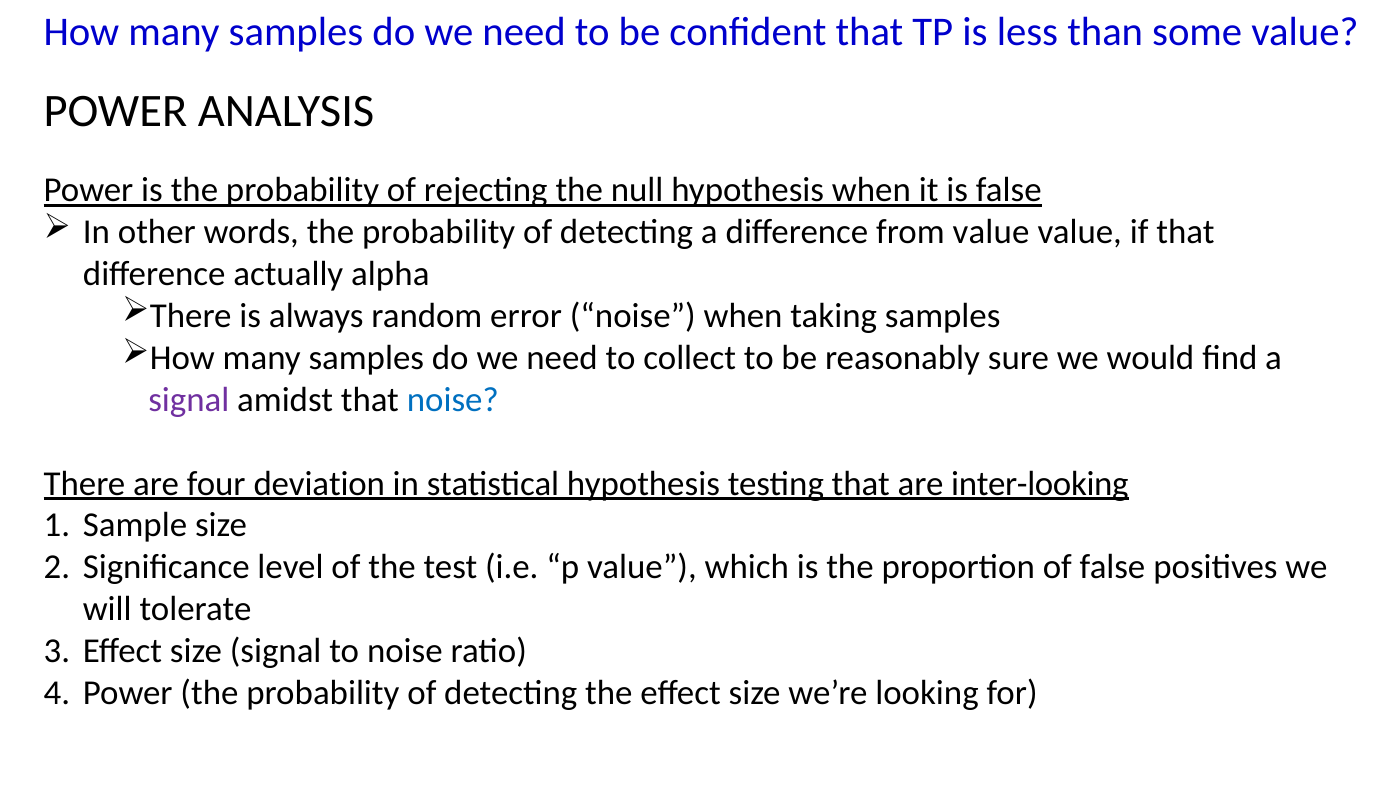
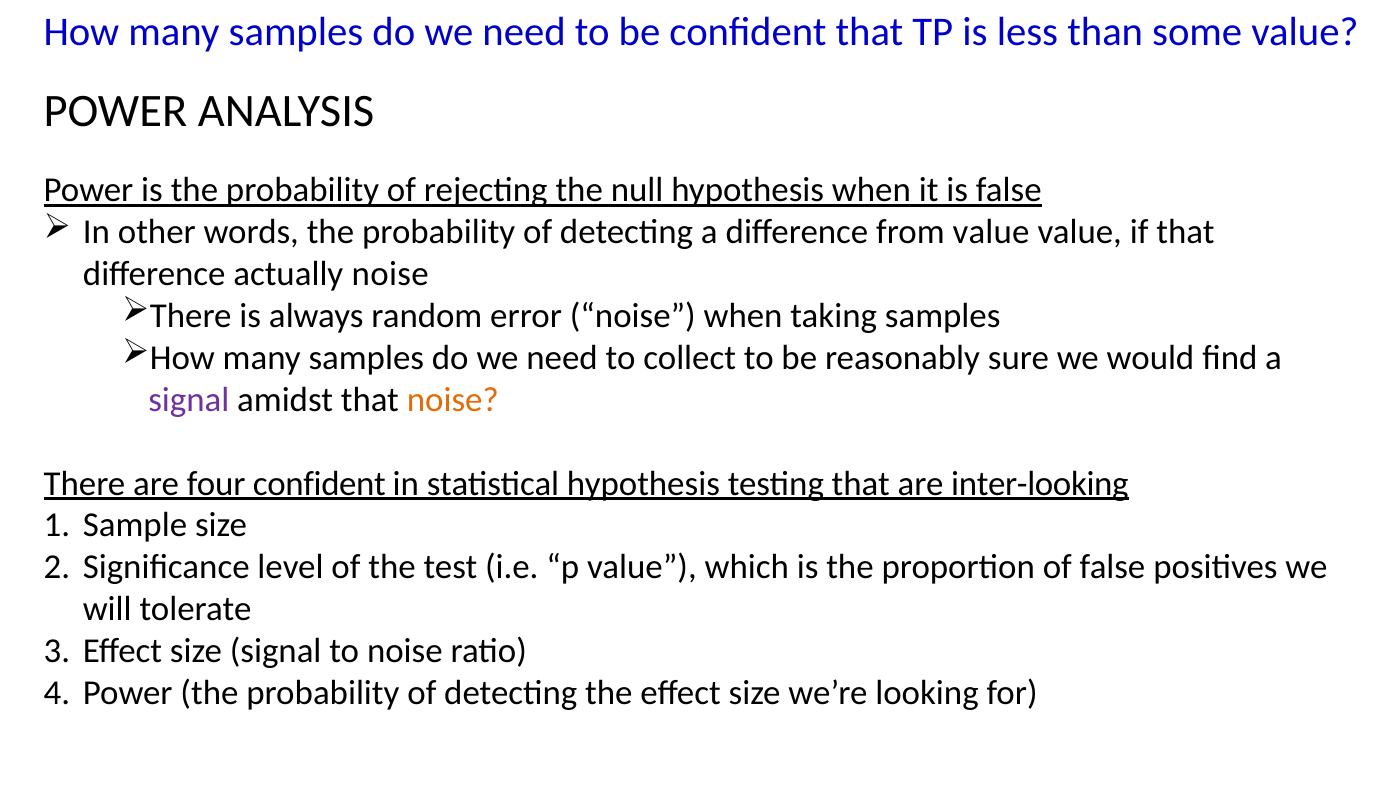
actually alpha: alpha -> noise
noise at (453, 400) colour: blue -> orange
four deviation: deviation -> confident
